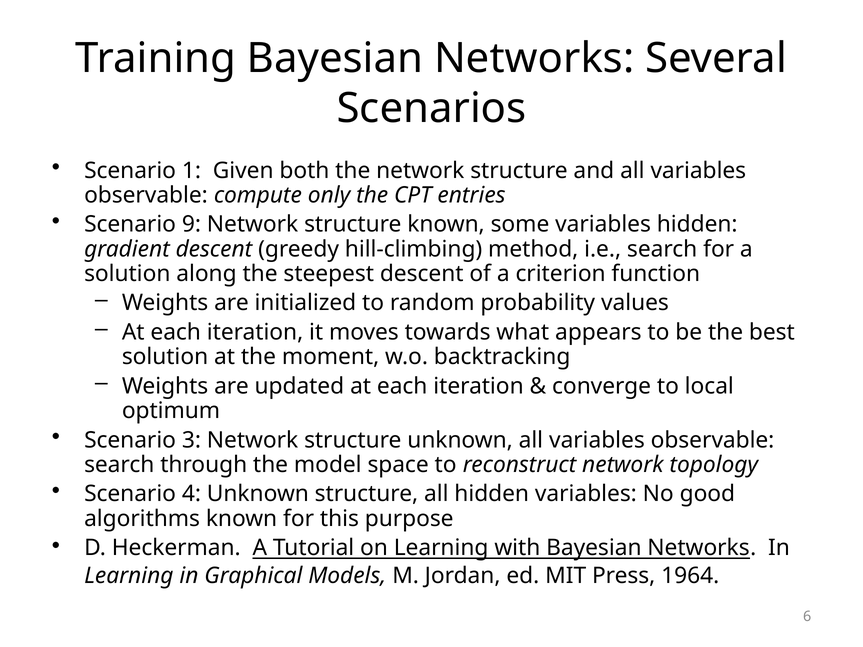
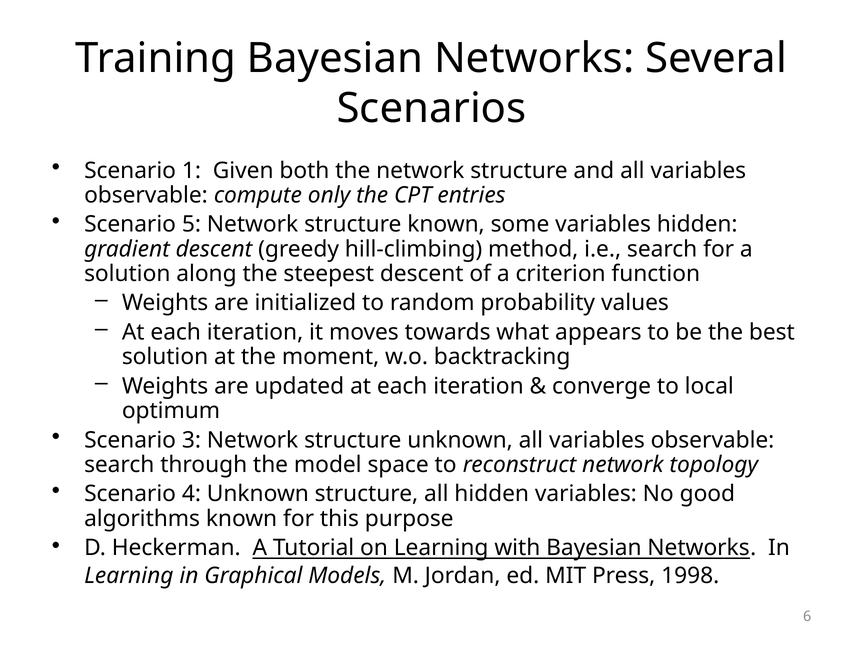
9: 9 -> 5
1964: 1964 -> 1998
